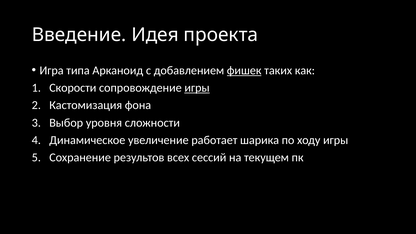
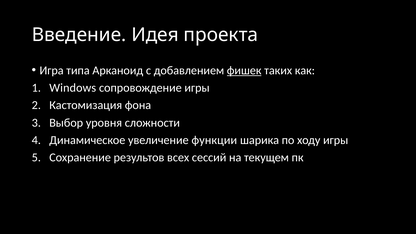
Скорости: Скорости -> Windows
игры at (197, 88) underline: present -> none
работает: работает -> функции
